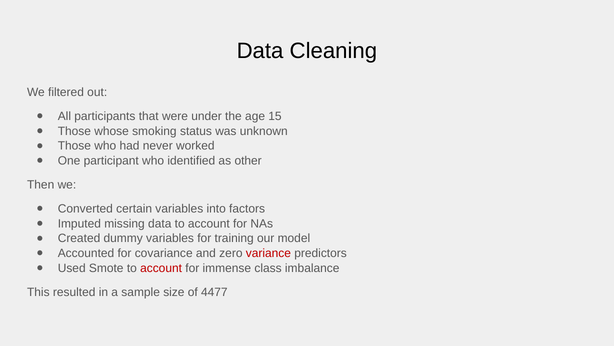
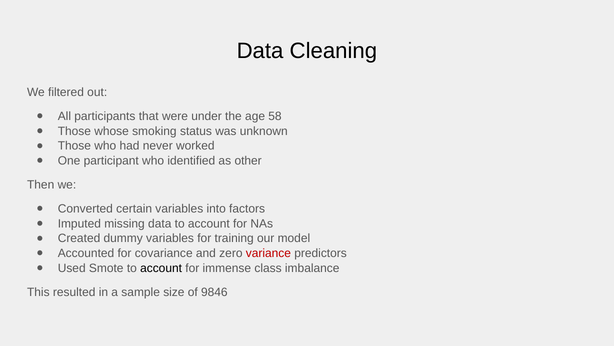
15: 15 -> 58
account at (161, 268) colour: red -> black
4477: 4477 -> 9846
